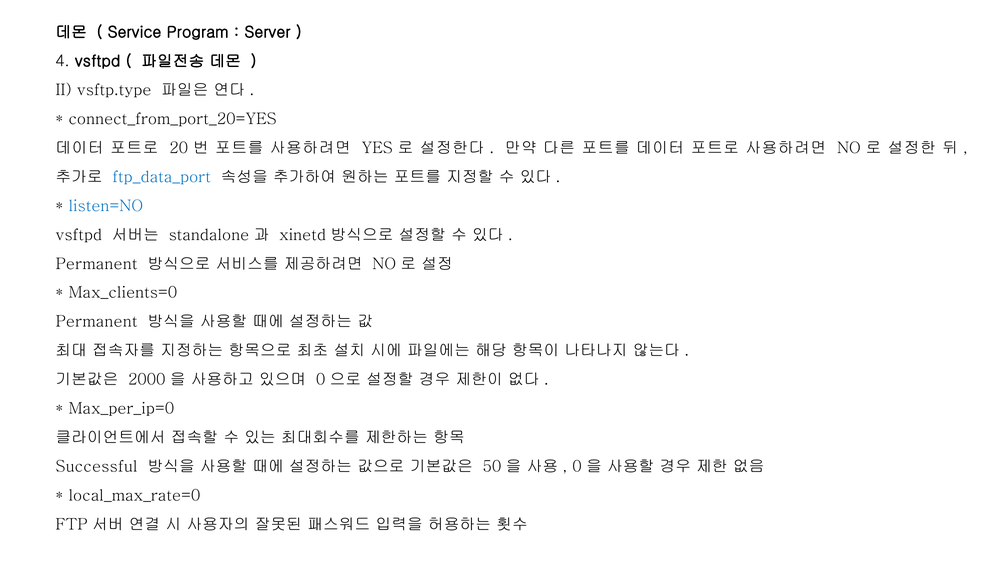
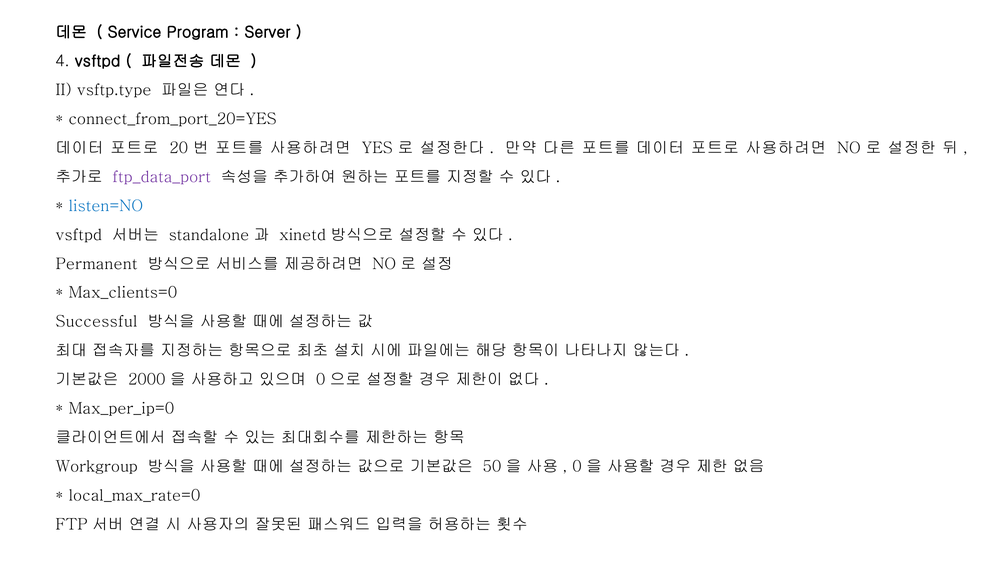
ftp_data_port colour: blue -> purple
Permanent at (97, 322): Permanent -> Successful
Successful: Successful -> Workgroup
